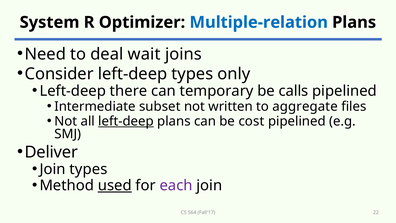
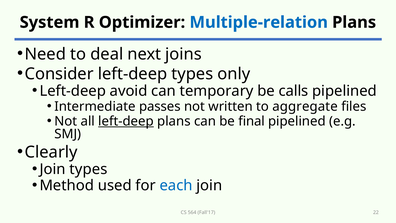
wait: wait -> next
there: there -> avoid
subset: subset -> passes
cost: cost -> final
Deliver: Deliver -> Clearly
used underline: present -> none
each colour: purple -> blue
